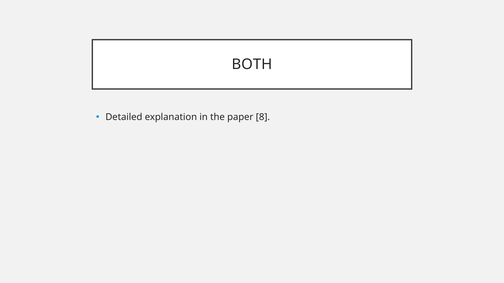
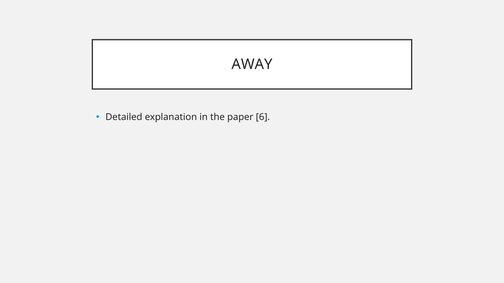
BOTH: BOTH -> AWAY
8: 8 -> 6
